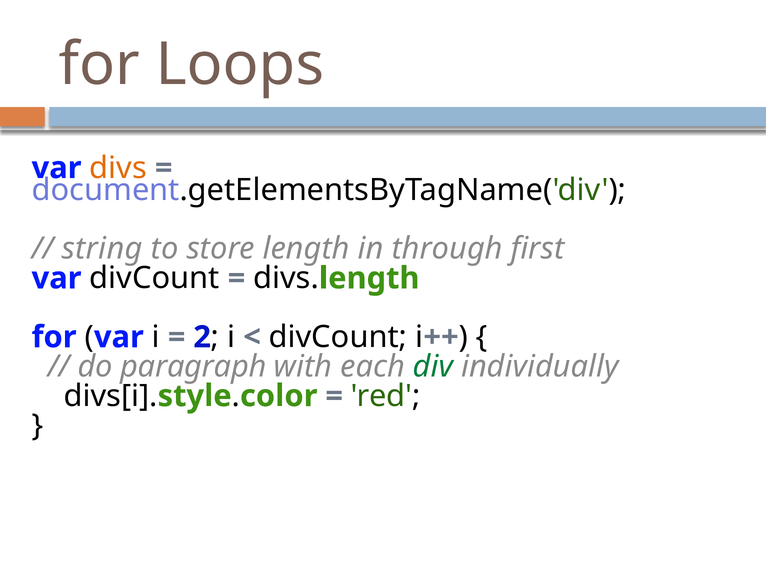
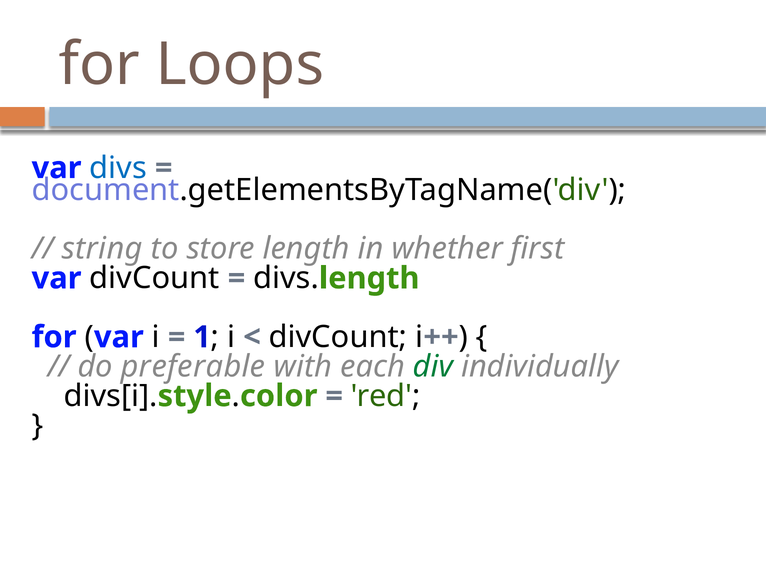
divs at (118, 168) colour: orange -> blue
through: through -> whether
2: 2 -> 1
paragraph: paragraph -> preferable
